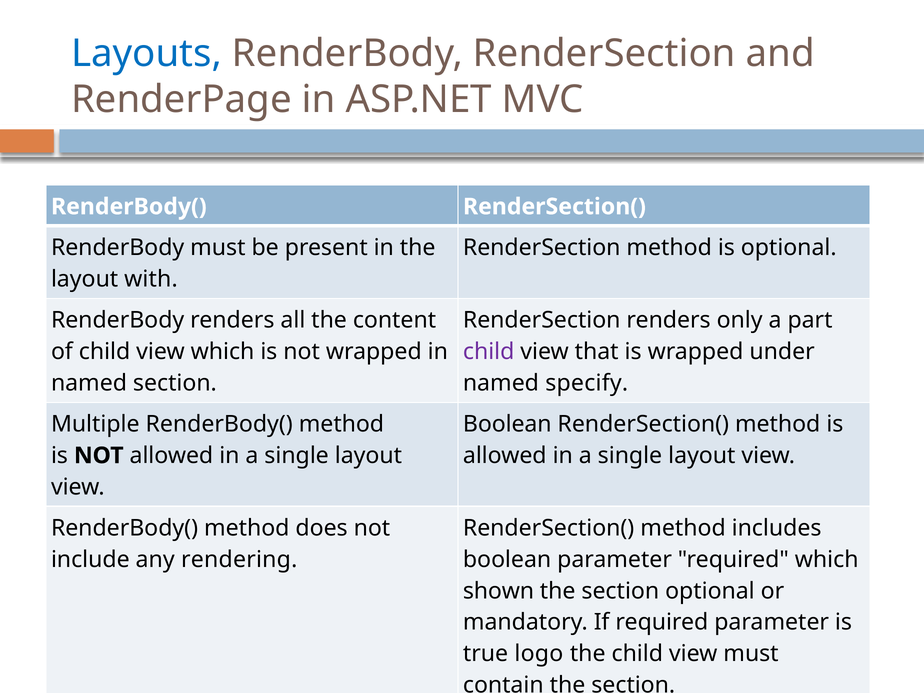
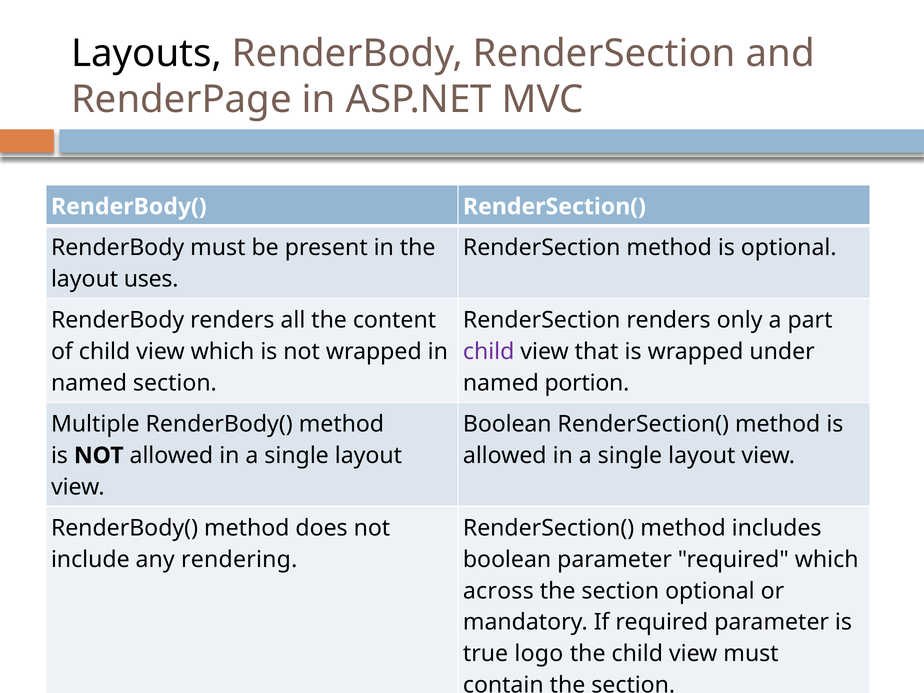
Layouts colour: blue -> black
with: with -> uses
specify: specify -> portion
shown: shown -> across
